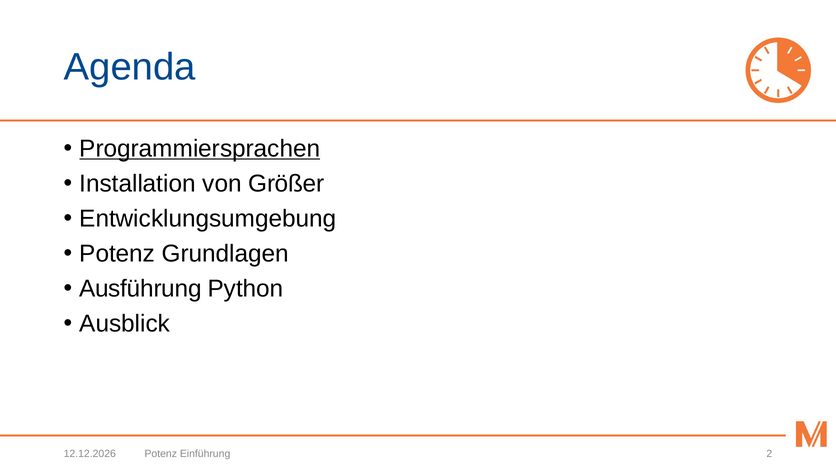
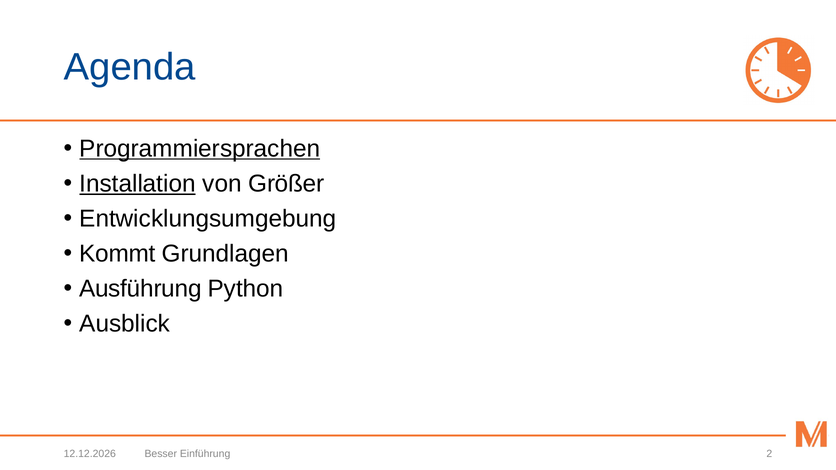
Installation underline: none -> present
Potenz at (117, 254): Potenz -> Kommt
Potenz at (161, 454): Potenz -> Besser
